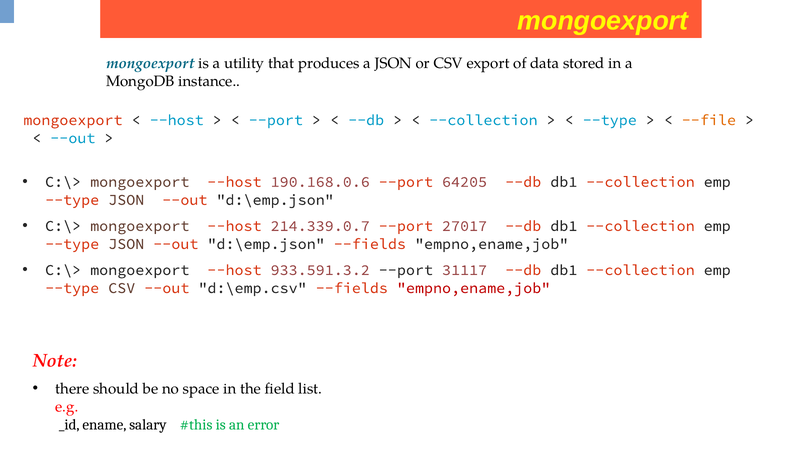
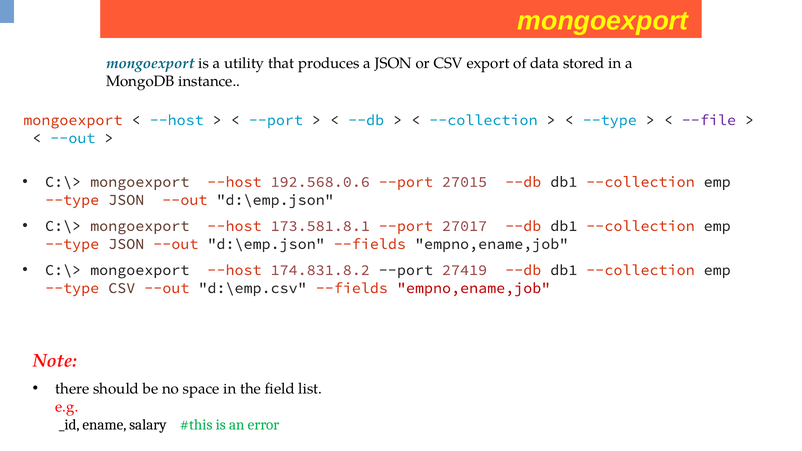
--file colour: orange -> purple
190.168.0.6: 190.168.0.6 -> 192.568.0.6
64205: 64205 -> 27015
214.339.0.7: 214.339.0.7 -> 173.581.8.1
933.591.3.2: 933.591.3.2 -> 174.831.8.2
31117: 31117 -> 27419
